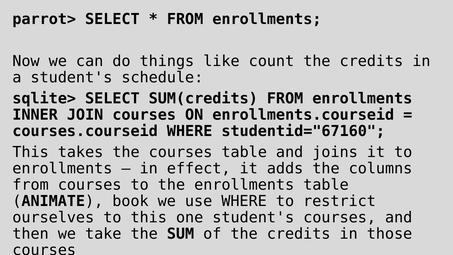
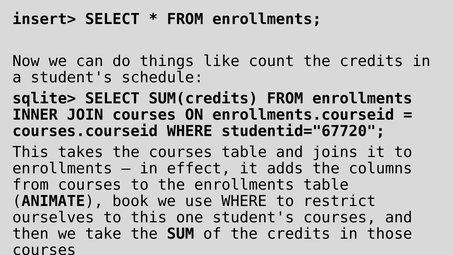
parrot>: parrot> -> insert>
studentid="67160: studentid="67160 -> studentid="67720
